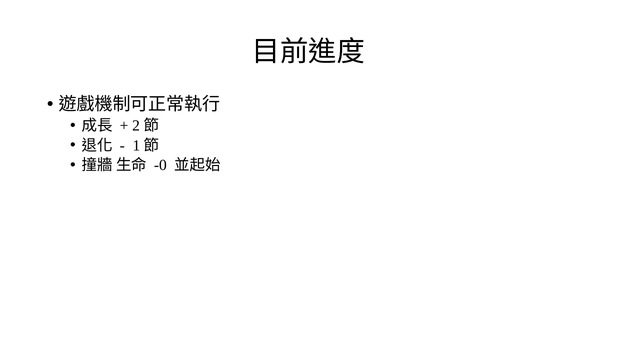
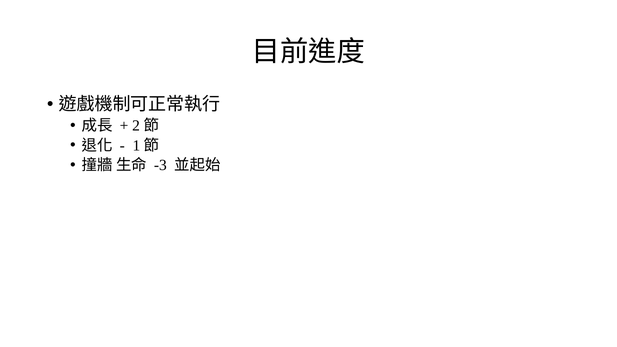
-0: -0 -> -3
